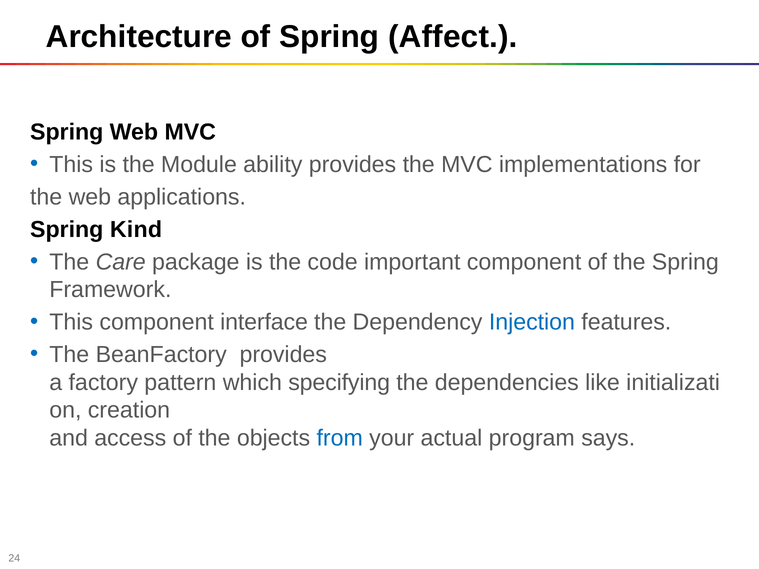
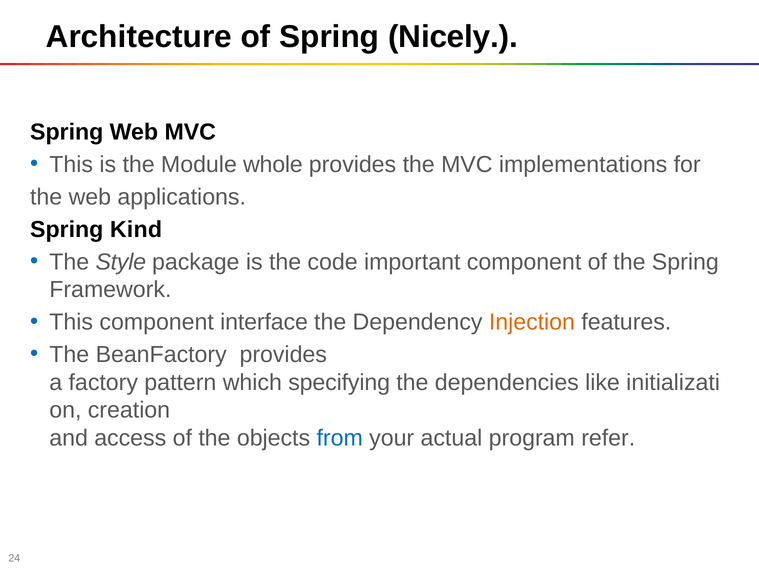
Affect: Affect -> Nicely
ability: ability -> whole
Care: Care -> Style
Injection colour: blue -> orange
says: says -> refer
